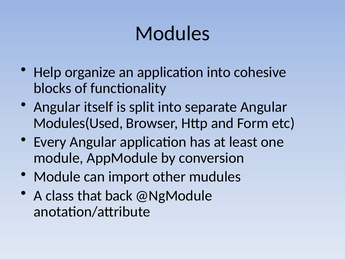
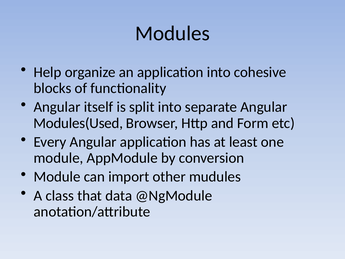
back: back -> data
